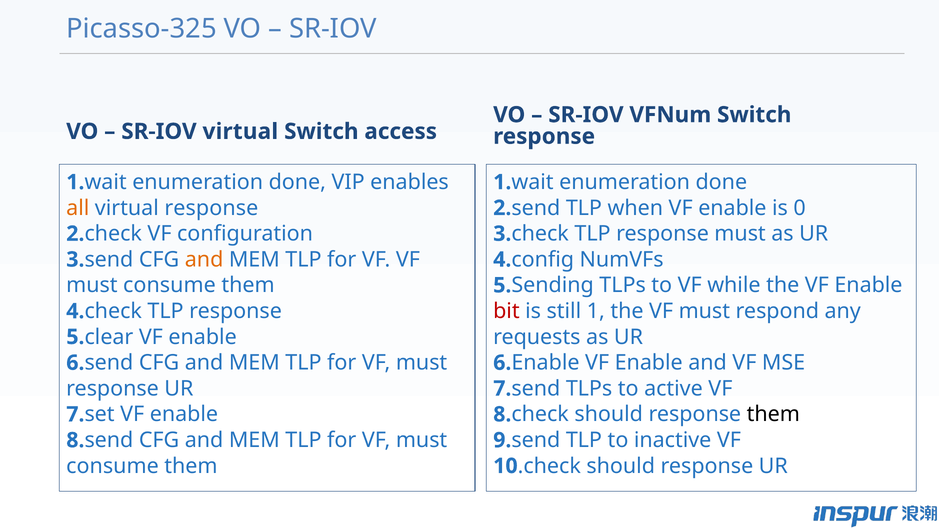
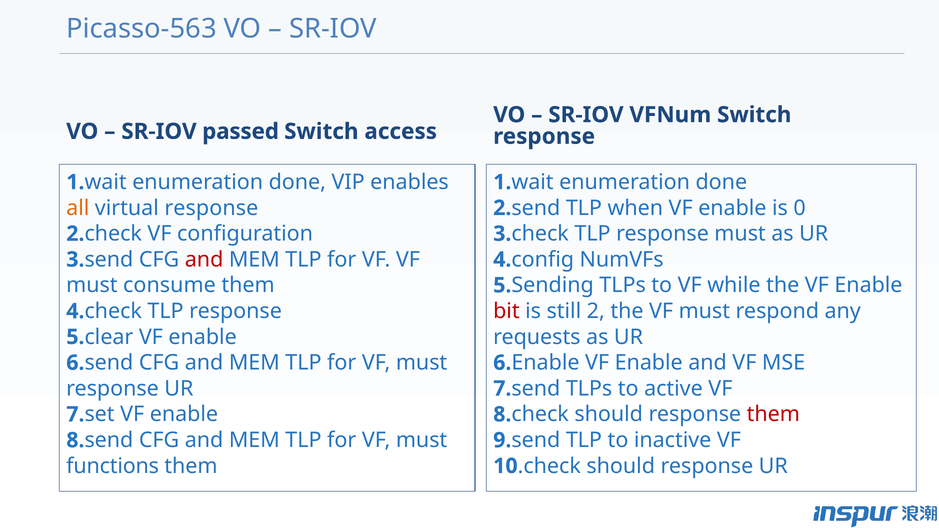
Picasso-325: Picasso-325 -> Picasso-563
SR-IOV virtual: virtual -> passed
and at (204, 260) colour: orange -> red
still 1: 1 -> 2
them at (773, 414) colour: black -> red
consume at (113, 466): consume -> functions
